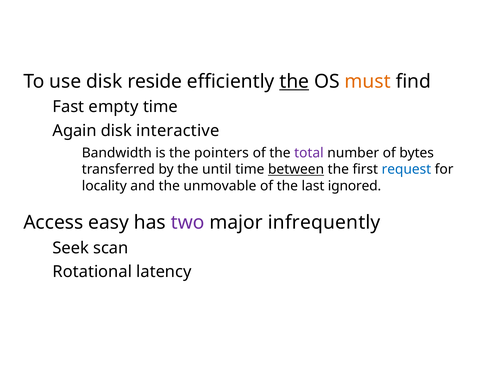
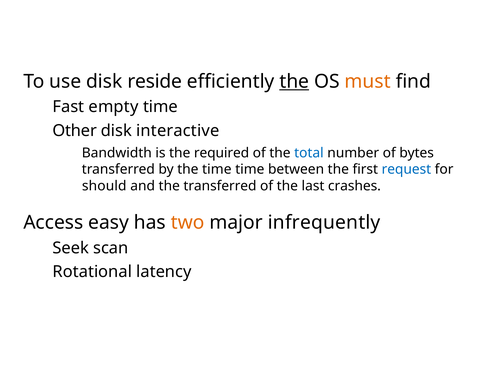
Again: Again -> Other
pointers: pointers -> required
total colour: purple -> blue
the until: until -> time
between underline: present -> none
locality: locality -> should
the unmovable: unmovable -> transferred
ignored: ignored -> crashes
two colour: purple -> orange
